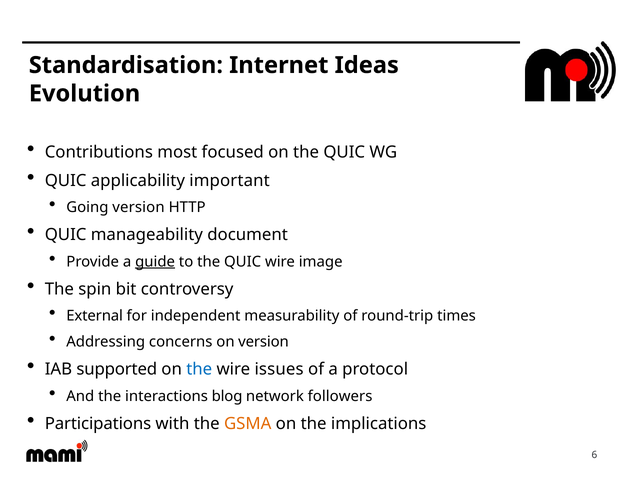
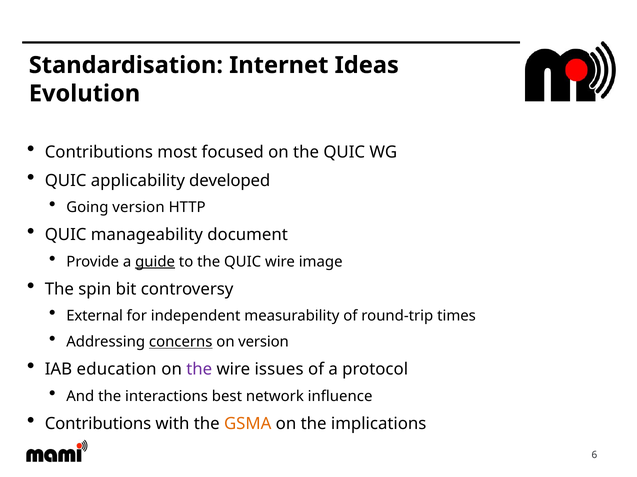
important: important -> developed
concerns underline: none -> present
supported: supported -> education
the at (199, 370) colour: blue -> purple
blog: blog -> best
followers: followers -> influence
Participations at (98, 424): Participations -> Contributions
